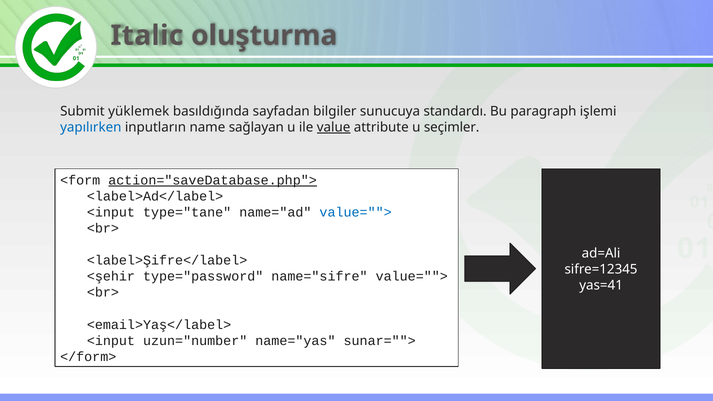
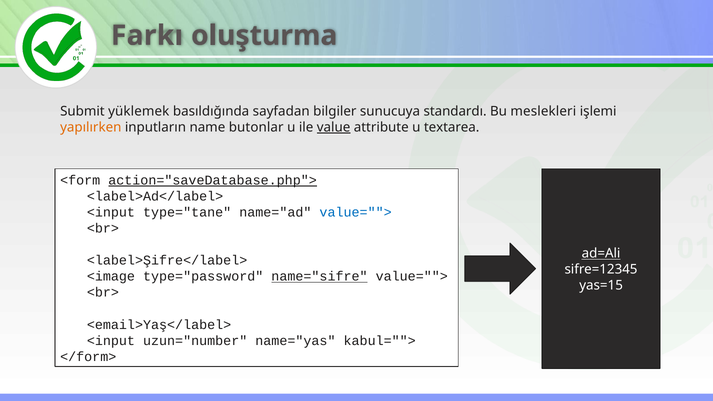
Italic: Italic -> Farkı
paragraph: paragraph -> meslekleri
yapılırken colour: blue -> orange
sağlayan: sağlayan -> butonlar
seçimler: seçimler -> textarea
ad=Ali underline: none -> present
<şehir: <şehir -> <image
name="sifre underline: none -> present
yas=41: yas=41 -> yas=15
sunar="">: sunar=""> -> kabul="">
